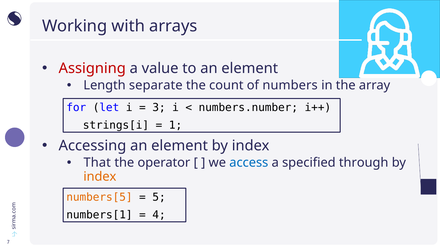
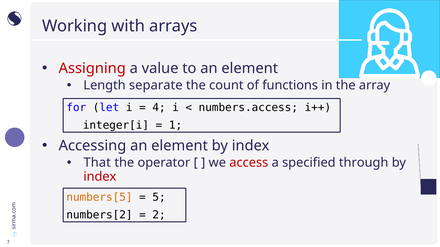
numbers: numbers -> functions
3: 3 -> 4
numbers.number: numbers.number -> numbers.access
strings[i: strings[i -> integer[i
access colour: blue -> red
index at (100, 177) colour: orange -> red
numbers[1: numbers[1 -> numbers[2
4: 4 -> 2
